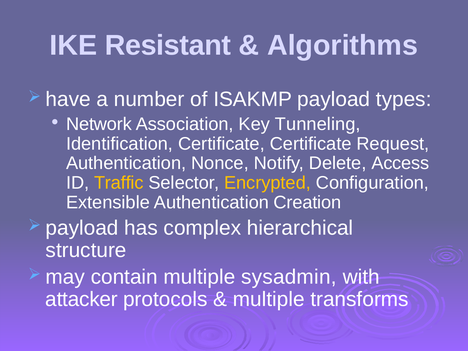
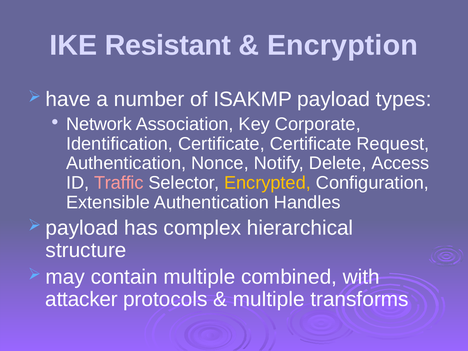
Algorithms: Algorithms -> Encryption
Tunneling: Tunneling -> Corporate
Traffic colour: yellow -> pink
Creation: Creation -> Handles
sysadmin: sysadmin -> combined
